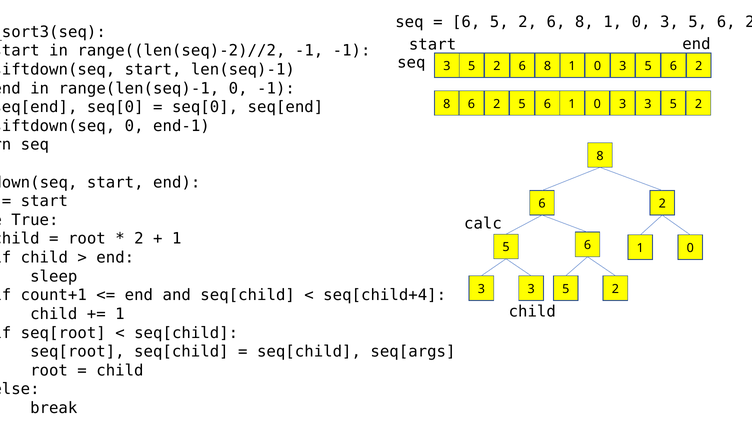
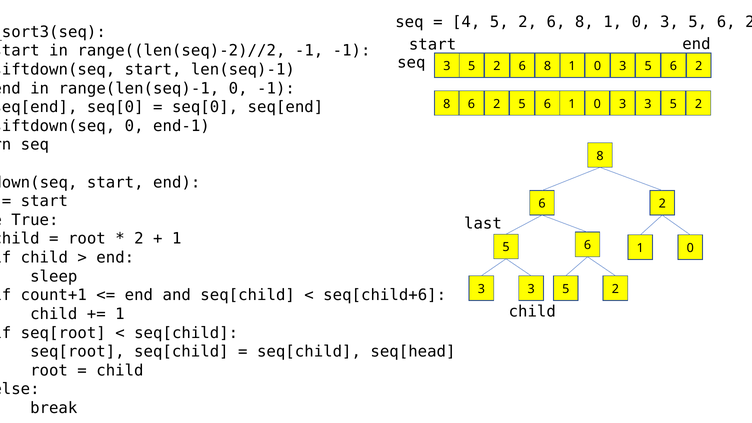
6 at (466, 22): 6 -> 4
calc: calc -> last
seq[child+4: seq[child+4 -> seq[child+6
seq[args: seq[args -> seq[head
